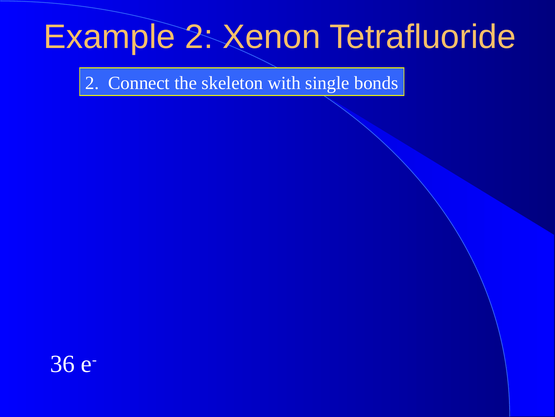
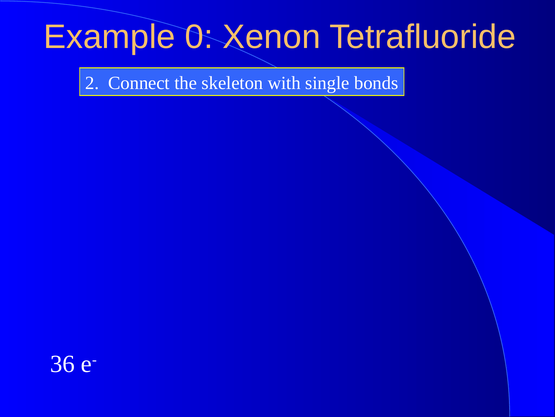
Example 2: 2 -> 0
